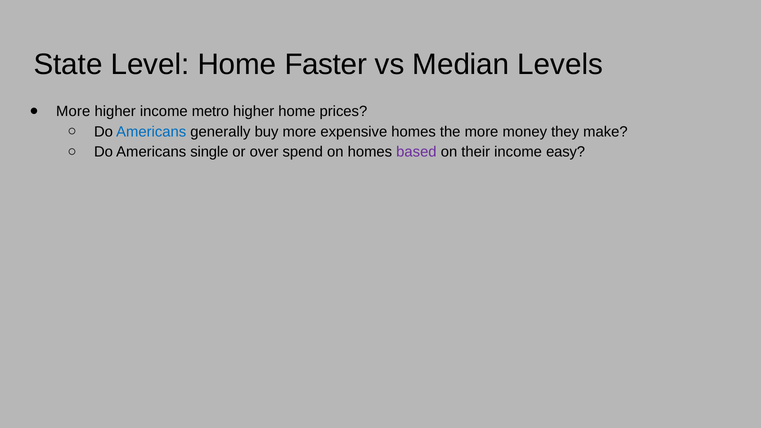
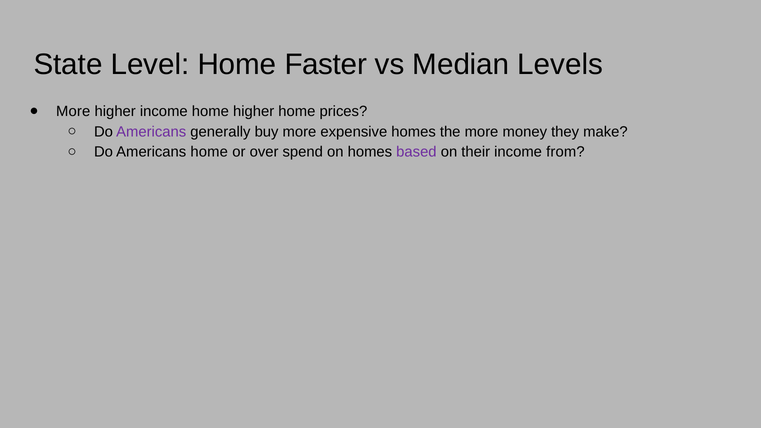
income metro: metro -> home
Americans at (151, 132) colour: blue -> purple
Americans single: single -> home
easy: easy -> from
